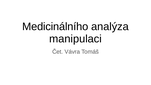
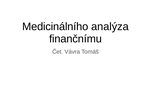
manipulaci: manipulaci -> finančnímu
